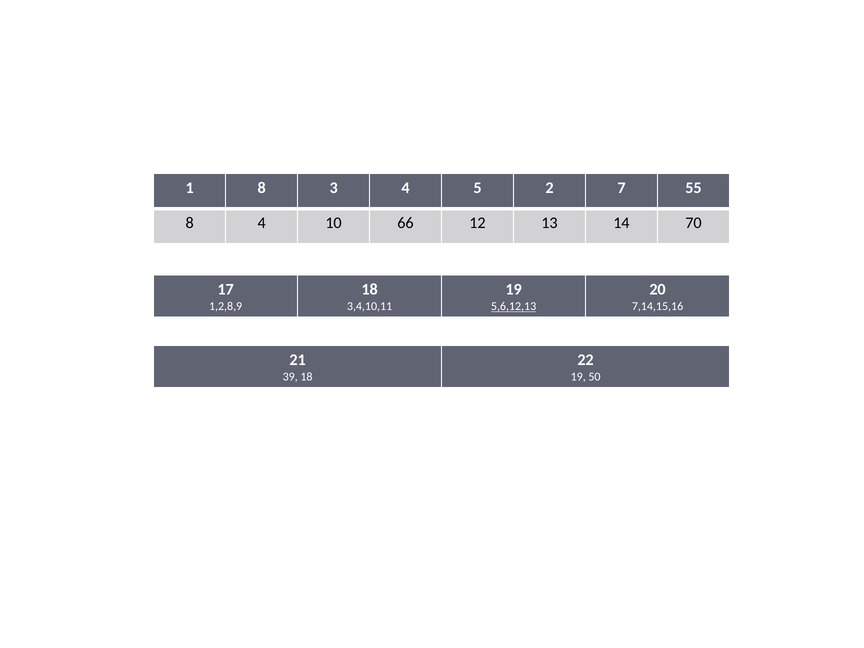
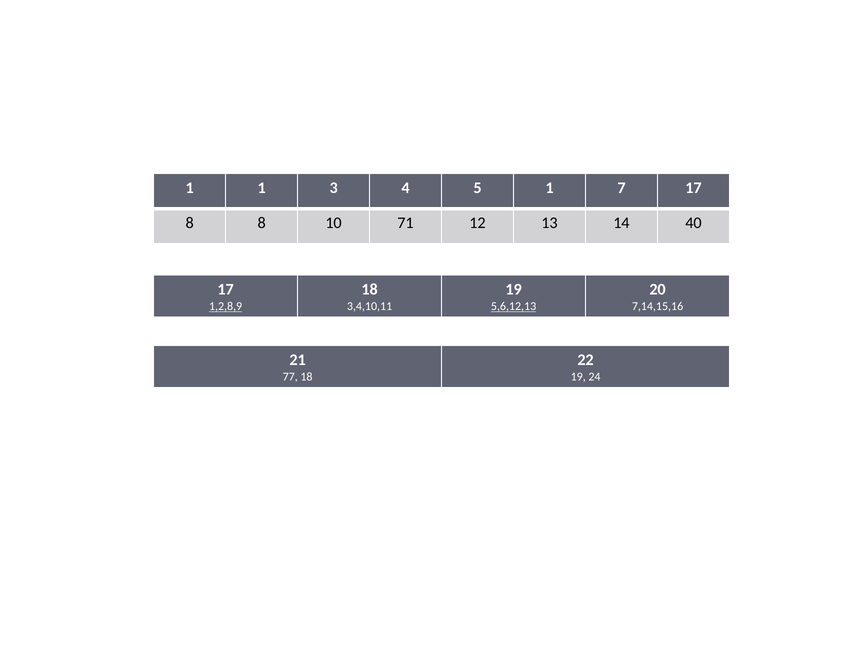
1 8: 8 -> 1
5 2: 2 -> 1
7 55: 55 -> 17
8 4: 4 -> 8
66: 66 -> 71
70: 70 -> 40
1,2,8,9 underline: none -> present
39: 39 -> 77
50: 50 -> 24
